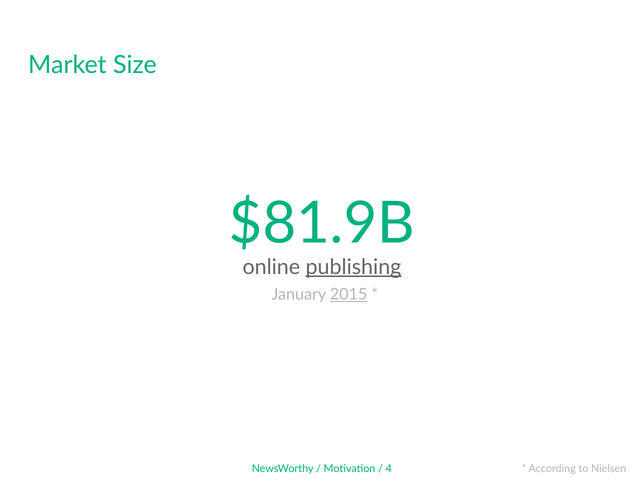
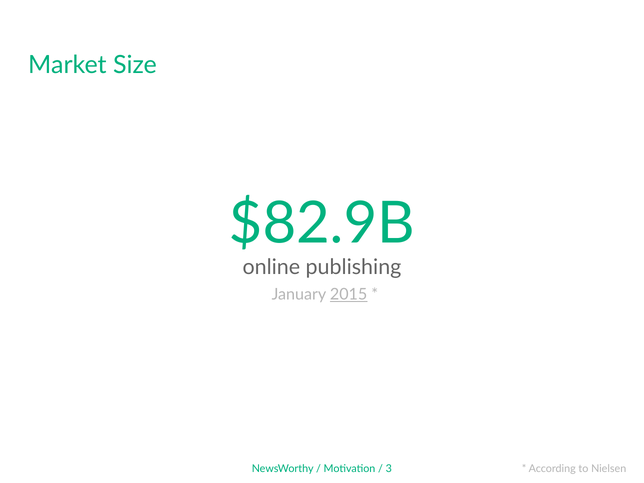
$81.9B: $81.9B -> $82.9B
publishing underline: present -> none
4: 4 -> 3
